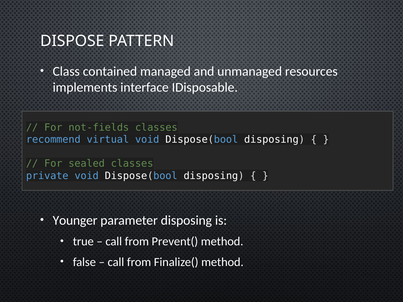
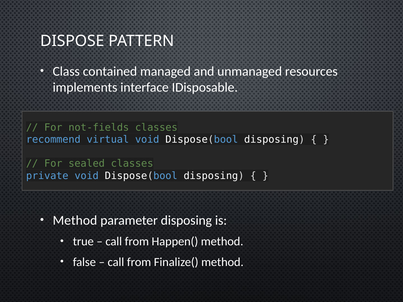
Younger at (75, 221): Younger -> Method
Prevent(: Prevent( -> Happen(
